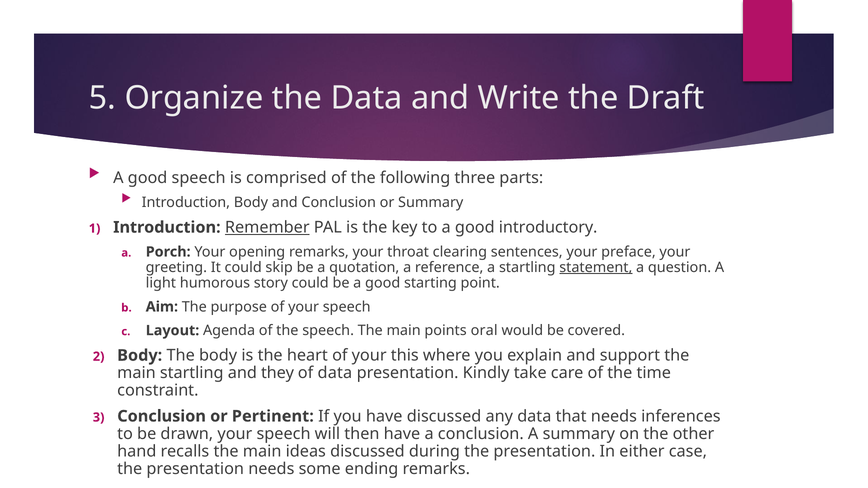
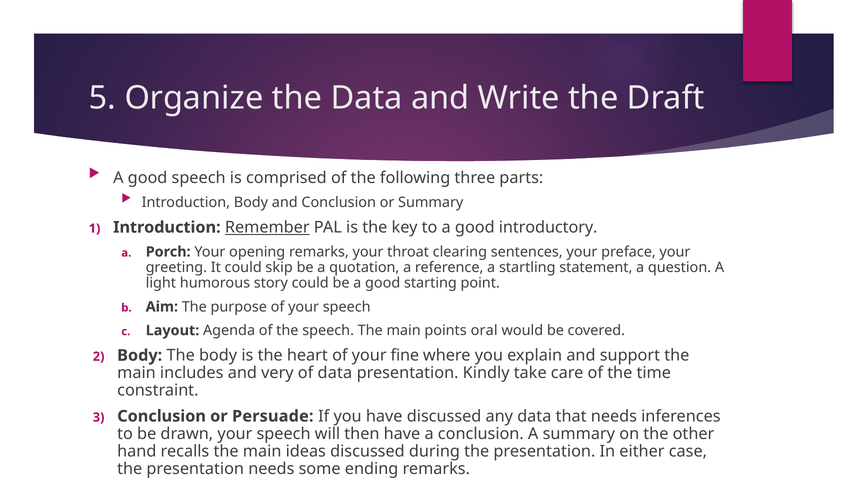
statement underline: present -> none
this: this -> fine
main startling: startling -> includes
they: they -> very
Pertinent: Pertinent -> Persuade
